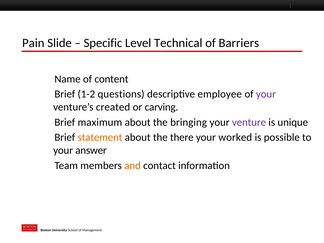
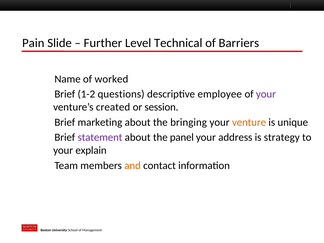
Specific: Specific -> Further
content: content -> worked
carving: carving -> session
maximum: maximum -> marketing
venture colour: purple -> orange
statement colour: orange -> purple
there: there -> panel
worked: worked -> address
possible: possible -> strategy
answer: answer -> explain
